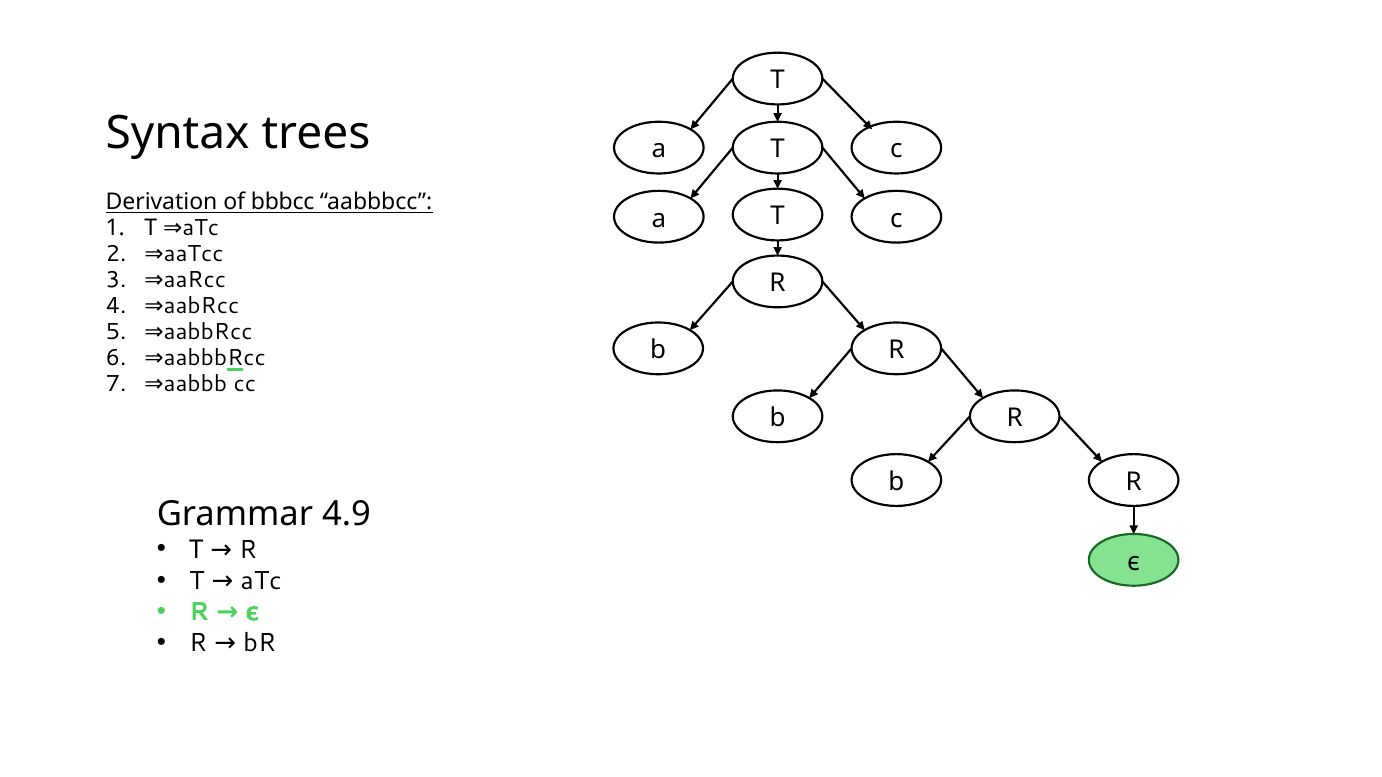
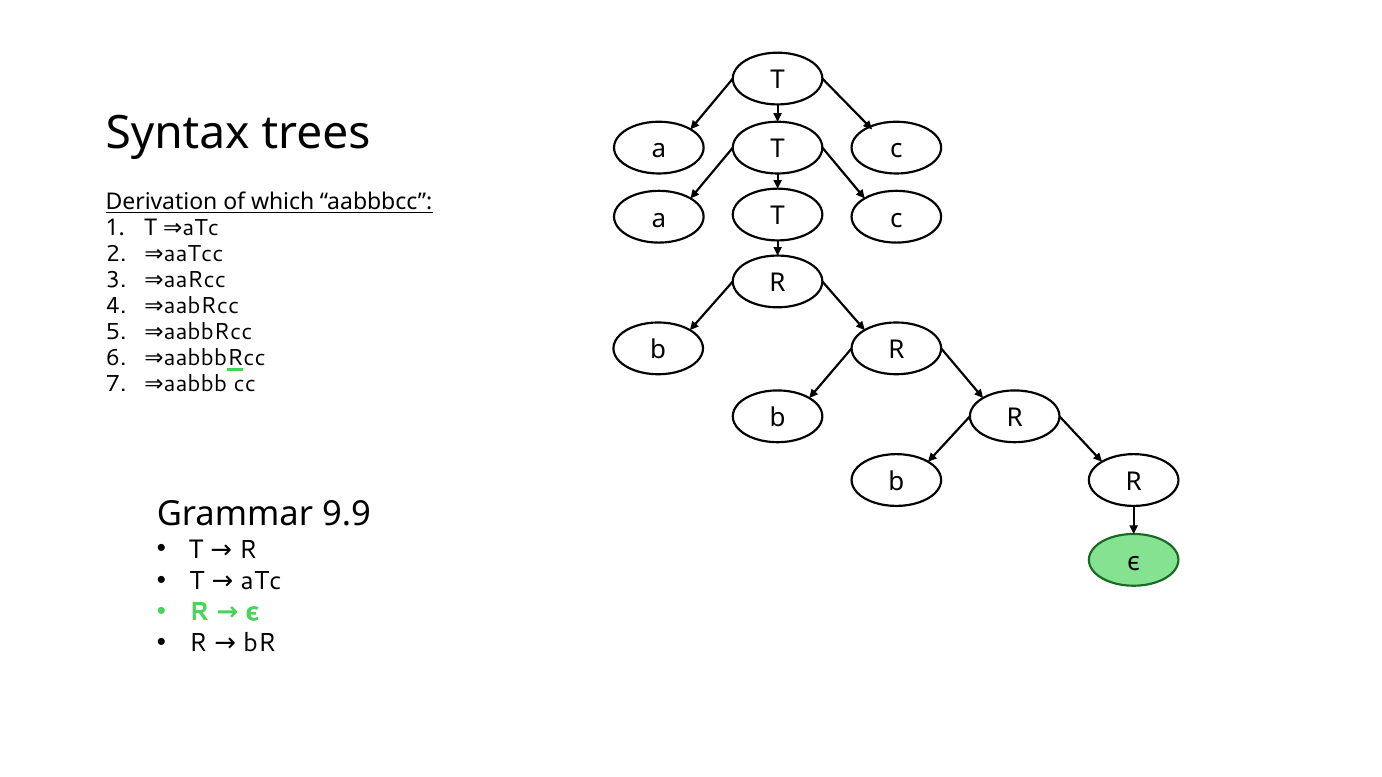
bbbcc: bbbcc -> which
4.9: 4.9 -> 9.9
